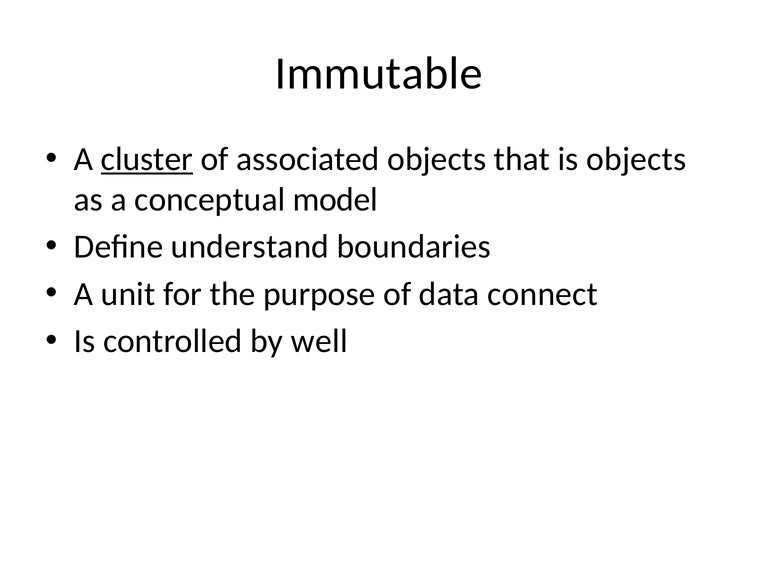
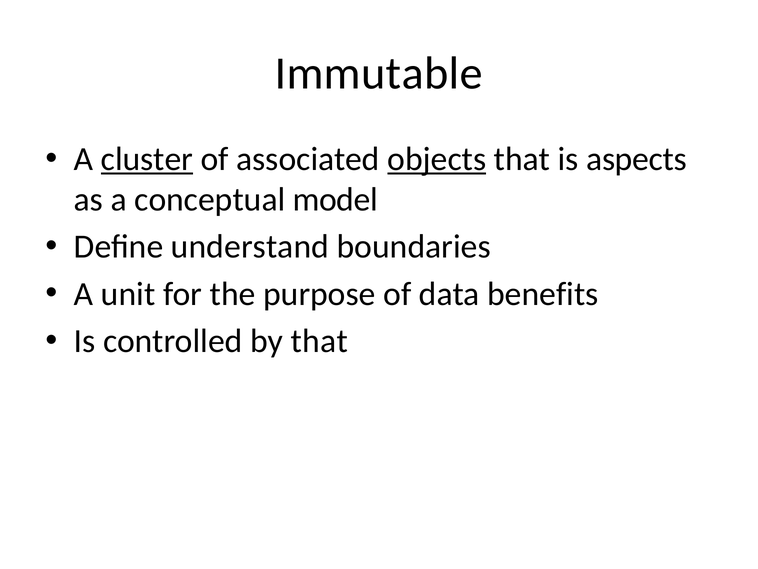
objects at (437, 159) underline: none -> present
is objects: objects -> aspects
connect: connect -> benefits
by well: well -> that
